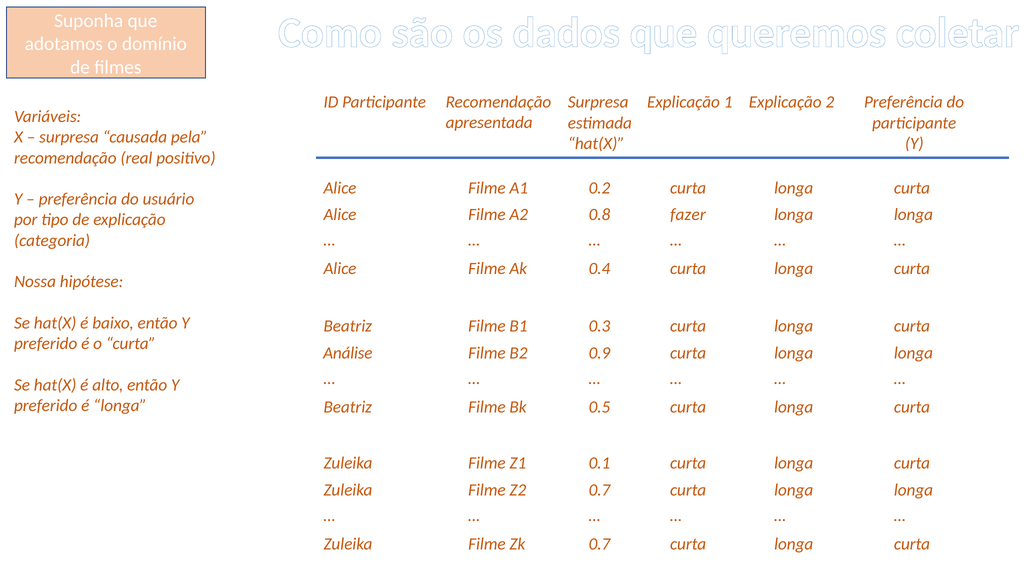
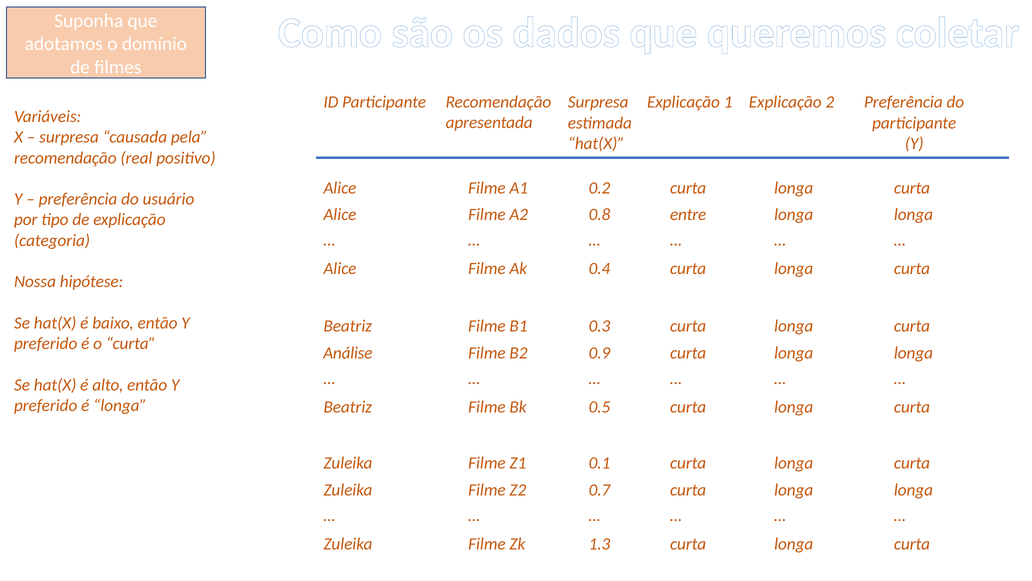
fazer: fazer -> entre
0.7 at (600, 543): 0.7 -> 1.3
